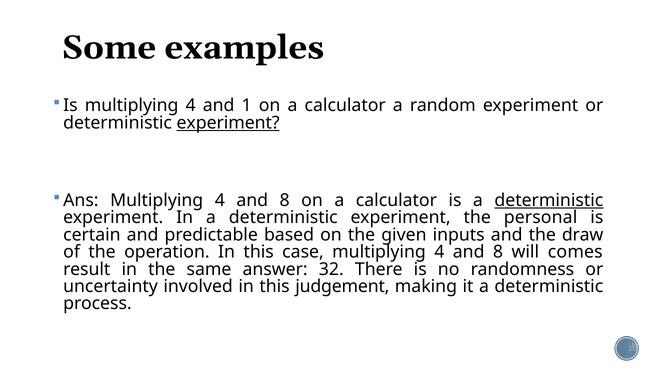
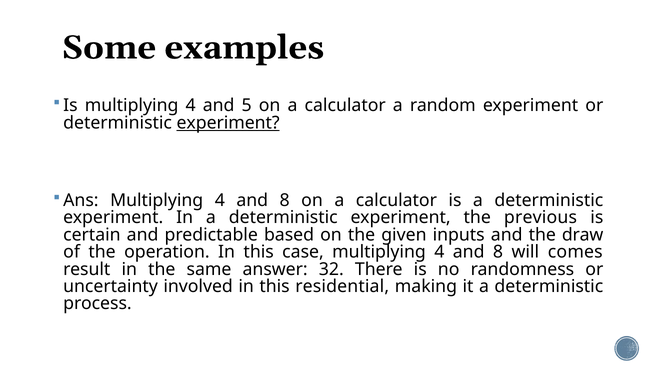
1: 1 -> 5
deterministic at (549, 200) underline: present -> none
personal: personal -> previous
judgement: judgement -> residential
